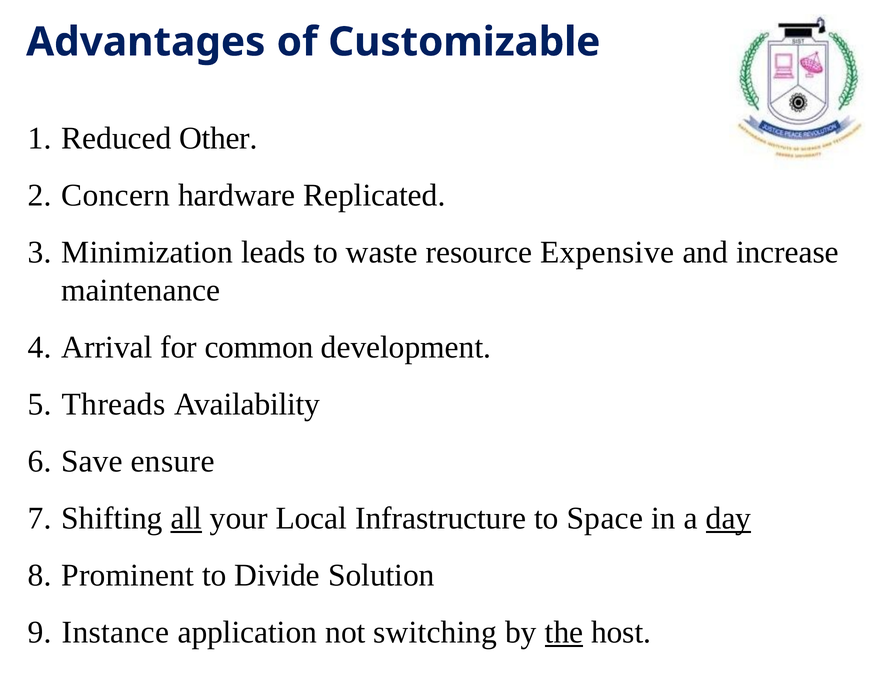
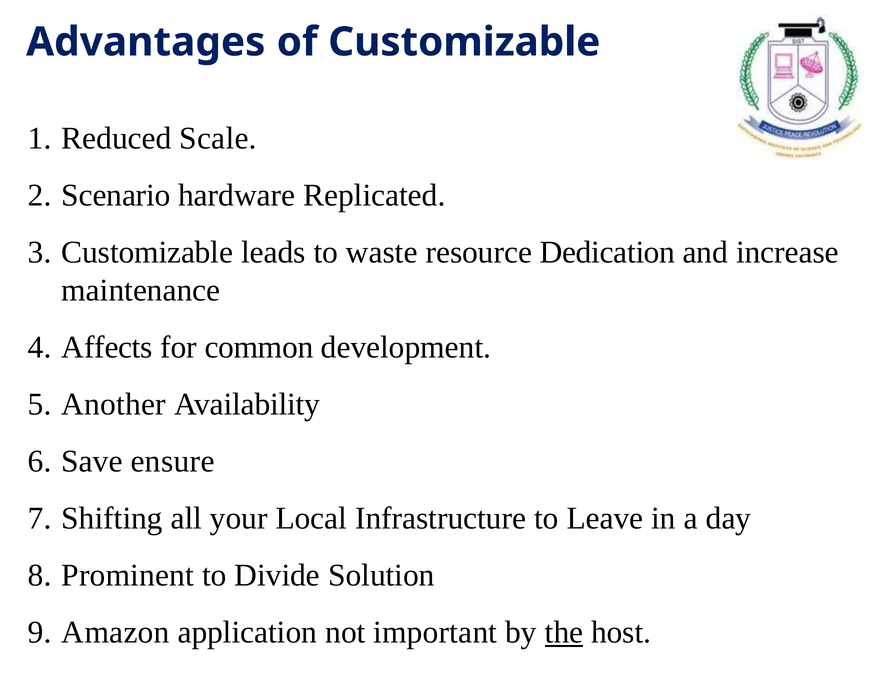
Other: Other -> Scale
Concern: Concern -> Scenario
Minimization at (147, 252): Minimization -> Customizable
Expensive: Expensive -> Dedication
Arrival: Arrival -> Affects
Threads: Threads -> Another
all underline: present -> none
Space: Space -> Leave
day underline: present -> none
Instance: Instance -> Amazon
switching: switching -> important
